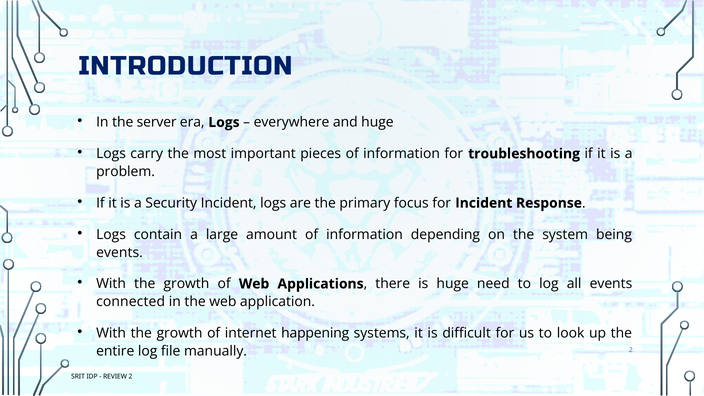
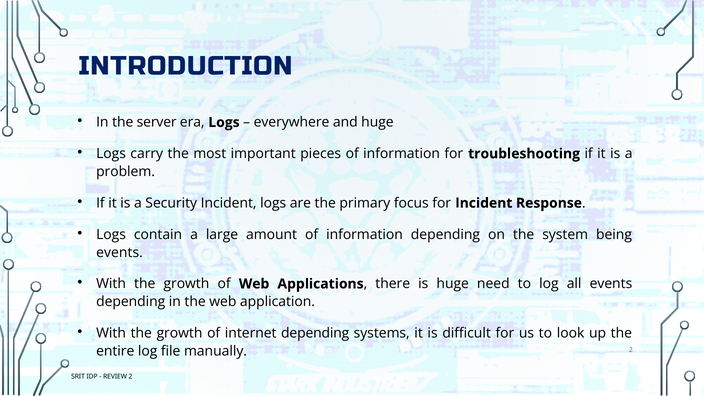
connected at (131, 302): connected -> depending
internet happening: happening -> depending
